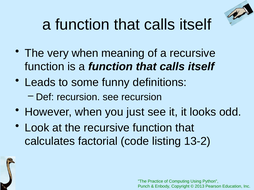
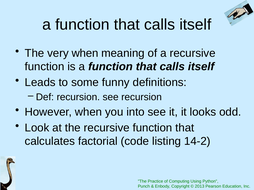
just: just -> into
13-2: 13-2 -> 14-2
